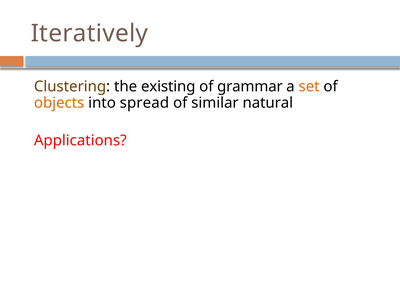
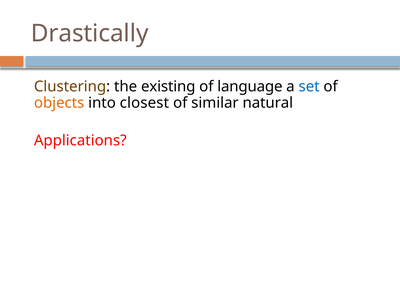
Iteratively: Iteratively -> Drastically
grammar: grammar -> language
set colour: orange -> blue
spread: spread -> closest
